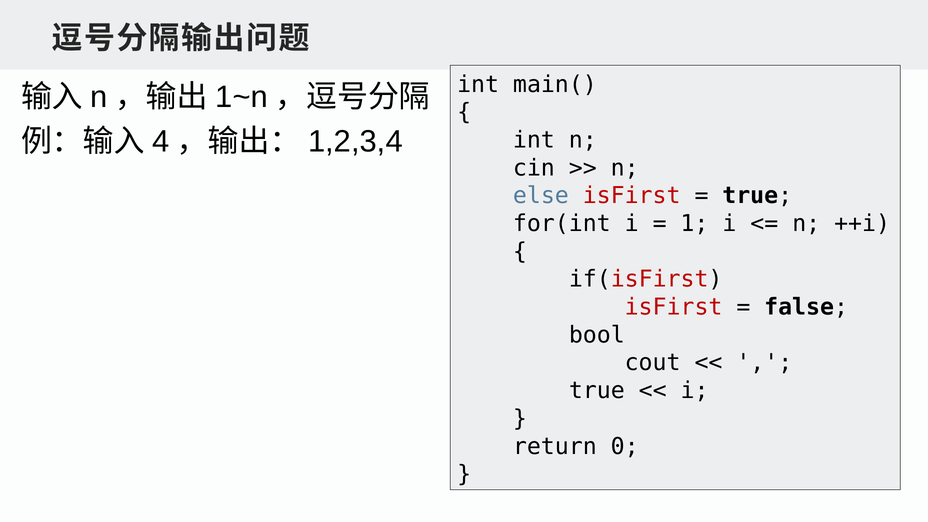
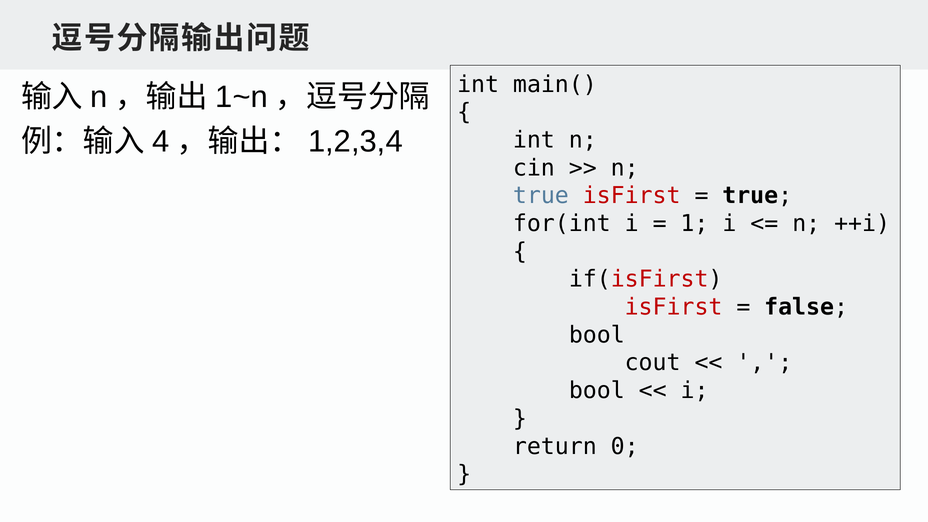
else at (541, 196): else -> true
true at (597, 391): true -> bool
